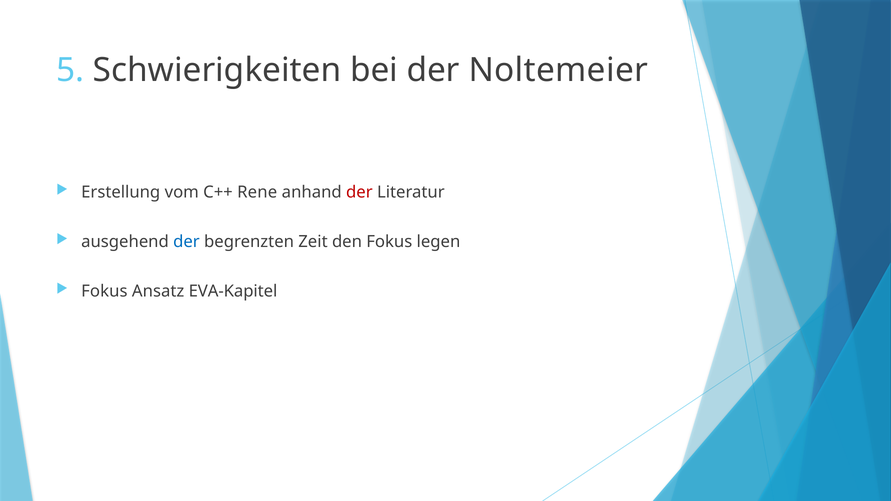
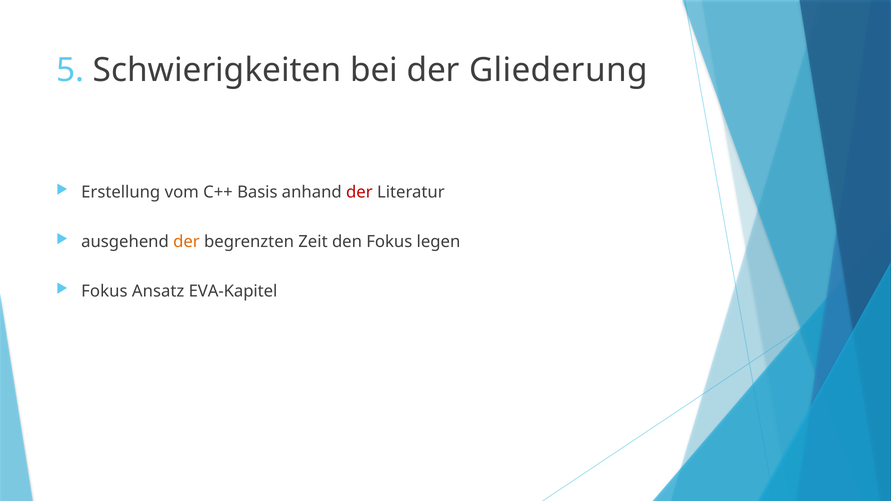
Noltemeier: Noltemeier -> Gliederung
Rene: Rene -> Basis
der at (186, 242) colour: blue -> orange
